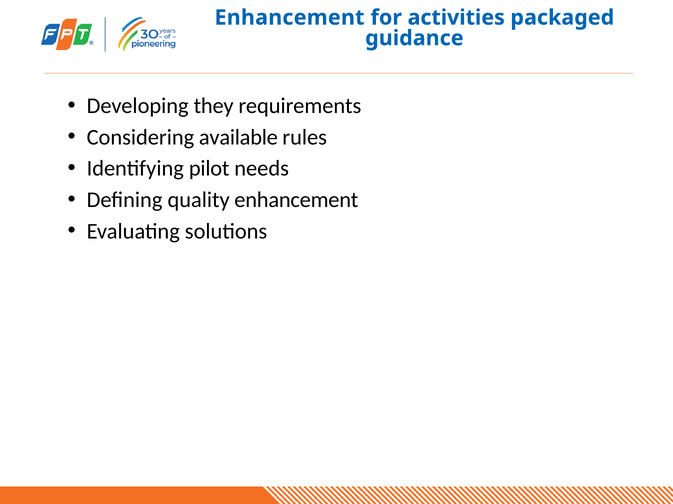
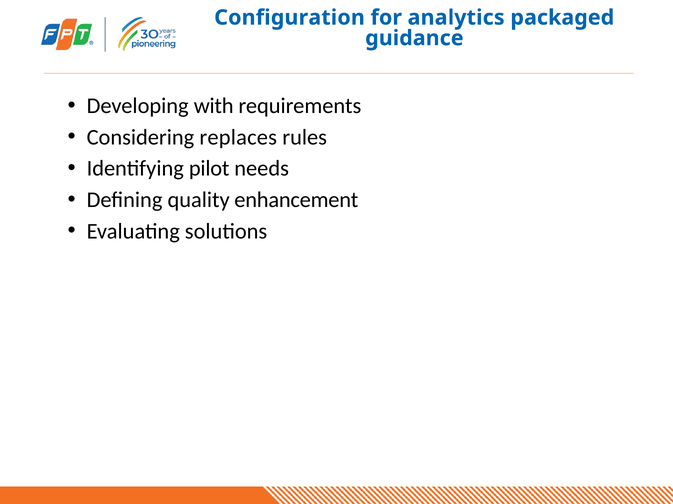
Enhancement at (289, 18): Enhancement -> Configuration
activities: activities -> analytics
they: they -> with
available: available -> replaces
